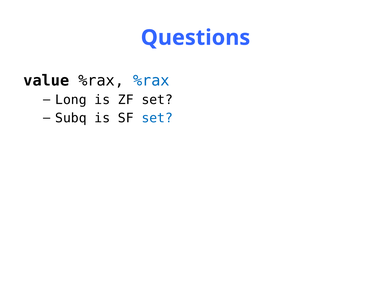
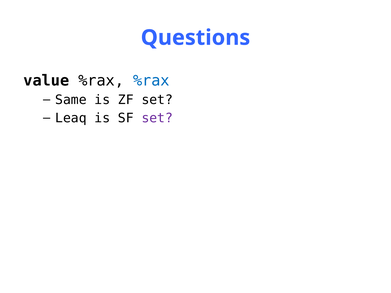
Long: Long -> Same
Subq: Subq -> Leaq
set at (157, 118) colour: blue -> purple
